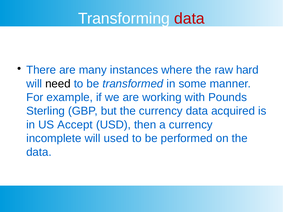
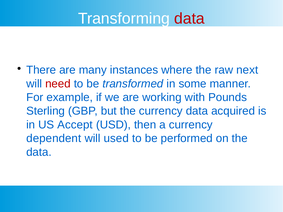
hard: hard -> next
need colour: black -> red
incomplete: incomplete -> dependent
